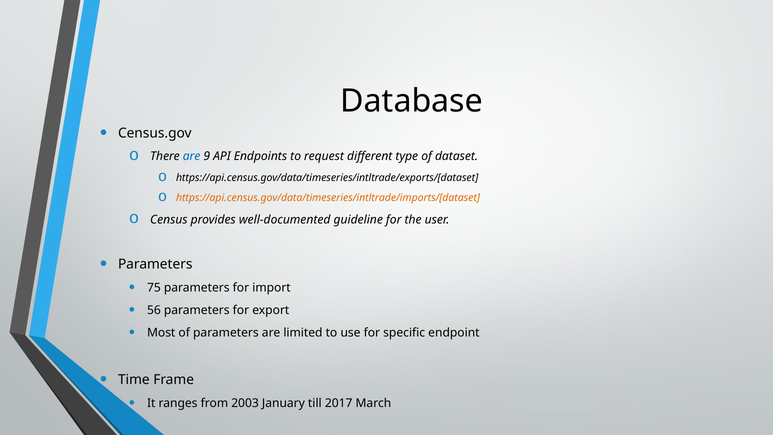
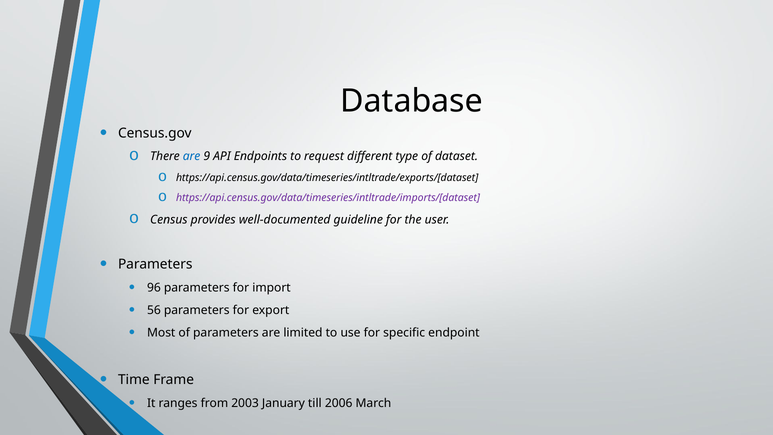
https://api.census.gov/data/timeseries/intltrade/imports/[dataset colour: orange -> purple
75: 75 -> 96
2017: 2017 -> 2006
